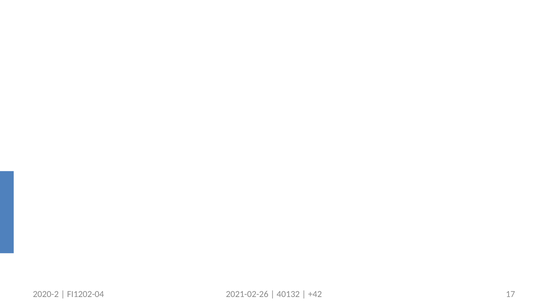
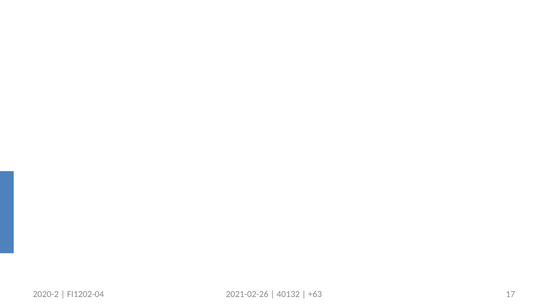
+42: +42 -> +63
